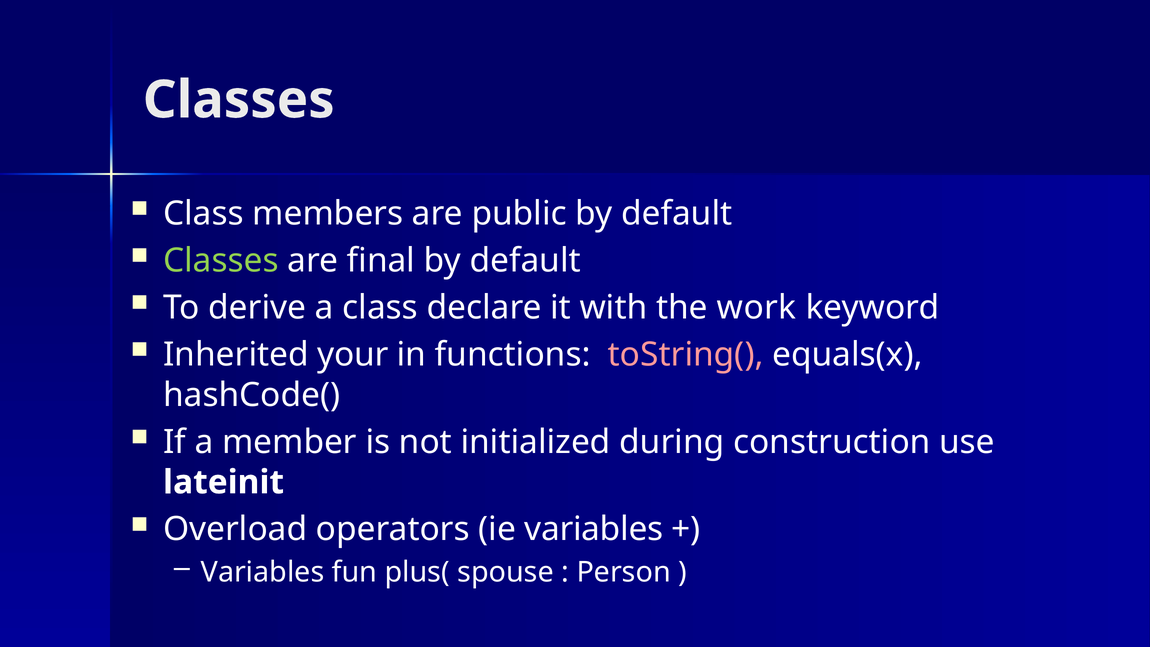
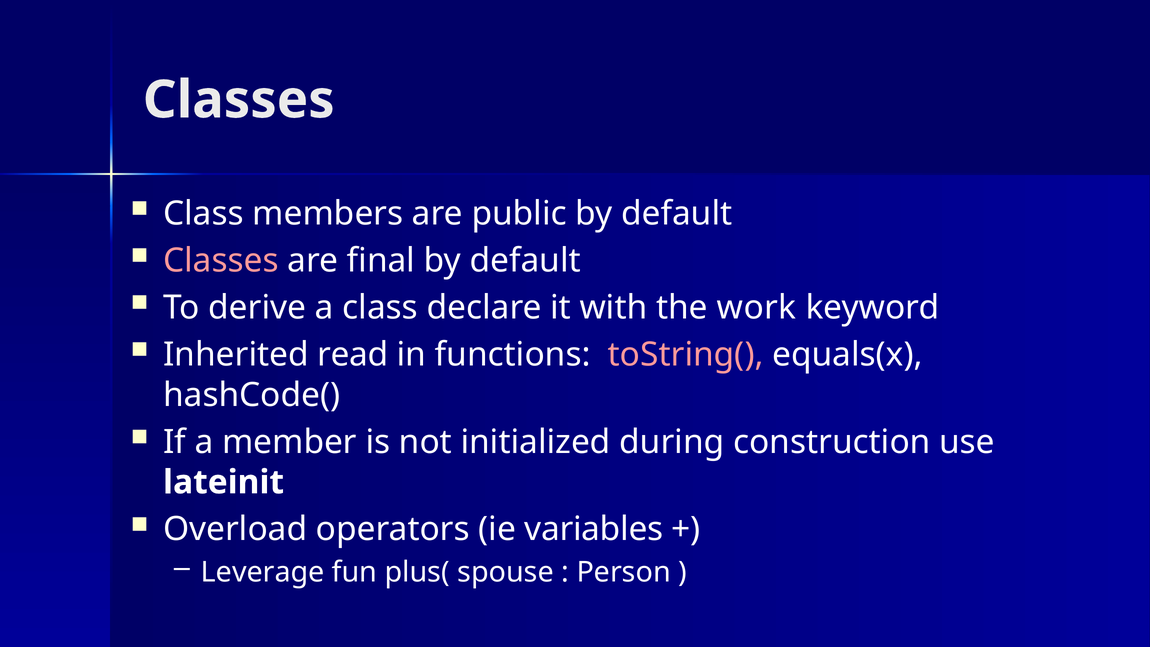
Classes at (221, 261) colour: light green -> pink
your: your -> read
Variables at (263, 572): Variables -> Leverage
